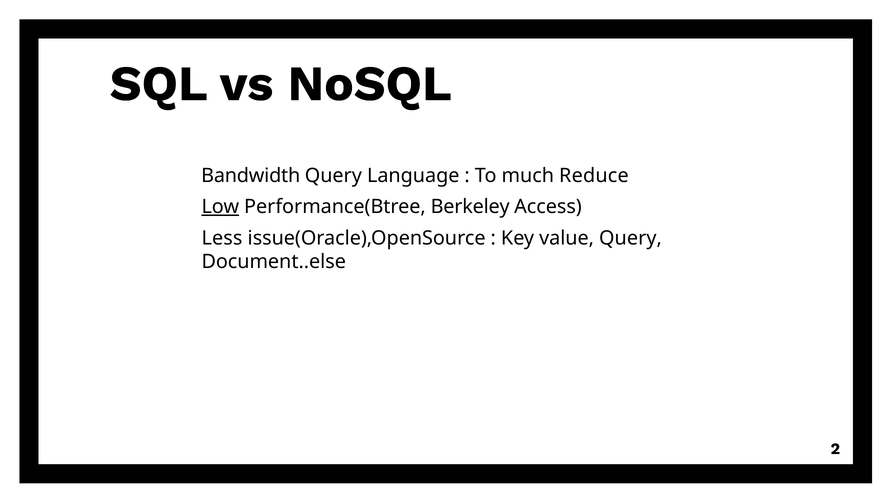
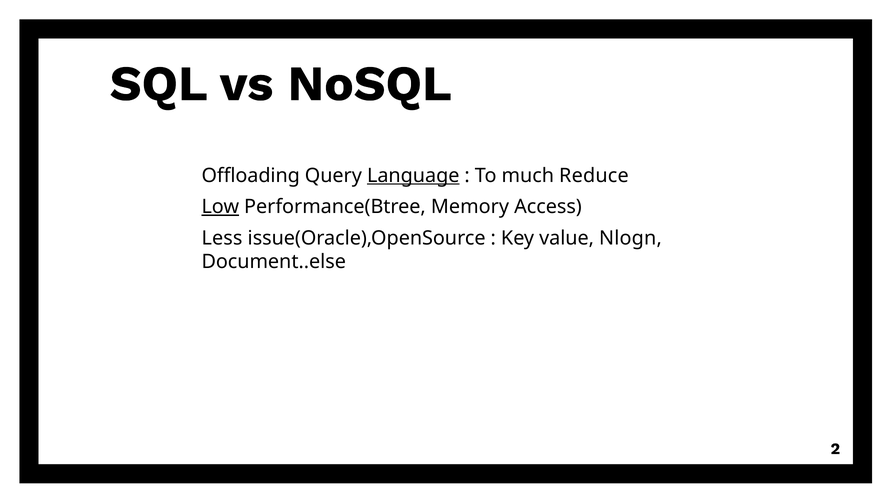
Bandwidth: Bandwidth -> Offloading
Language underline: none -> present
Berkeley: Berkeley -> Memory
value Query: Query -> Nlogn
